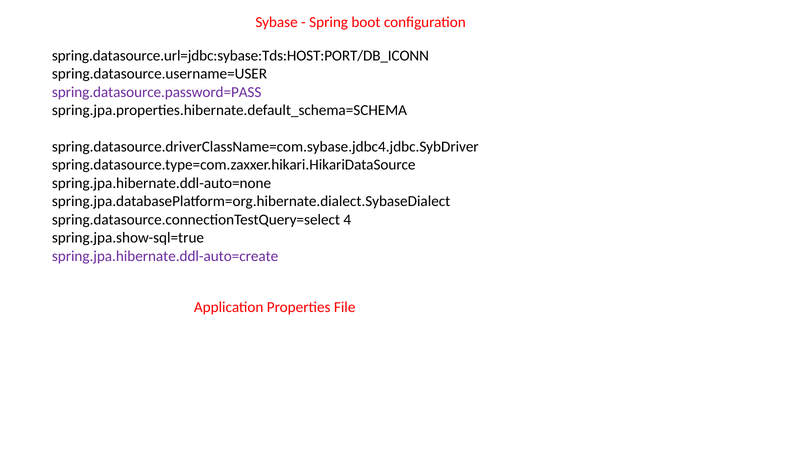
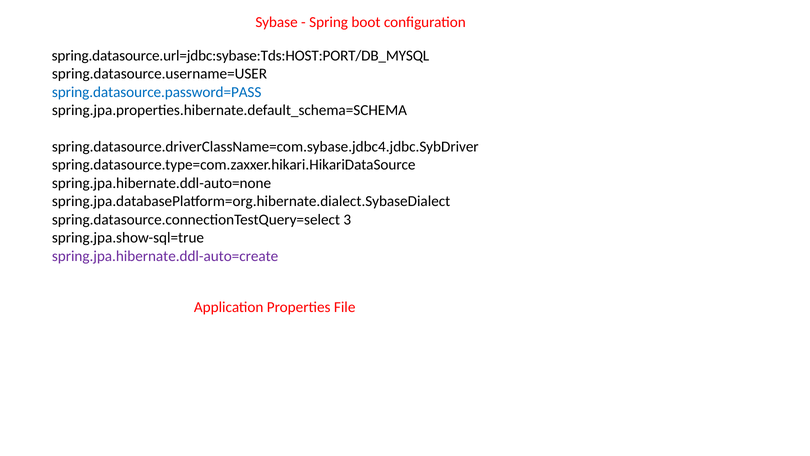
spring.datasource.url=jdbc:sybase:Tds:HOST:PORT/DB_ICONN: spring.datasource.url=jdbc:sybase:Tds:HOST:PORT/DB_ICONN -> spring.datasource.url=jdbc:sybase:Tds:HOST:PORT/DB_MYSQL
spring.datasource.password=PASS colour: purple -> blue
4: 4 -> 3
